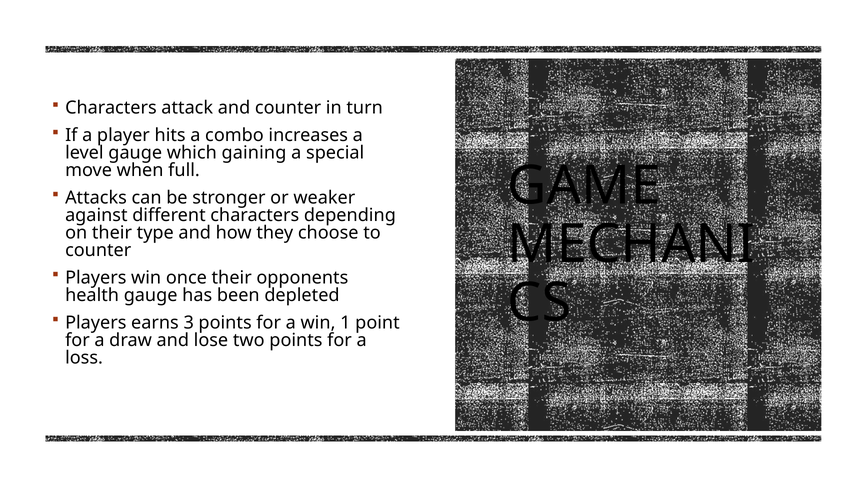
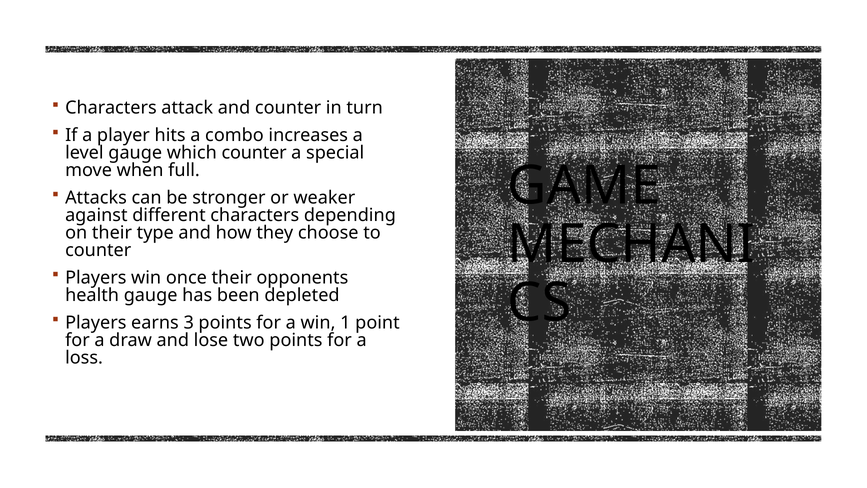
which gaining: gaining -> counter
